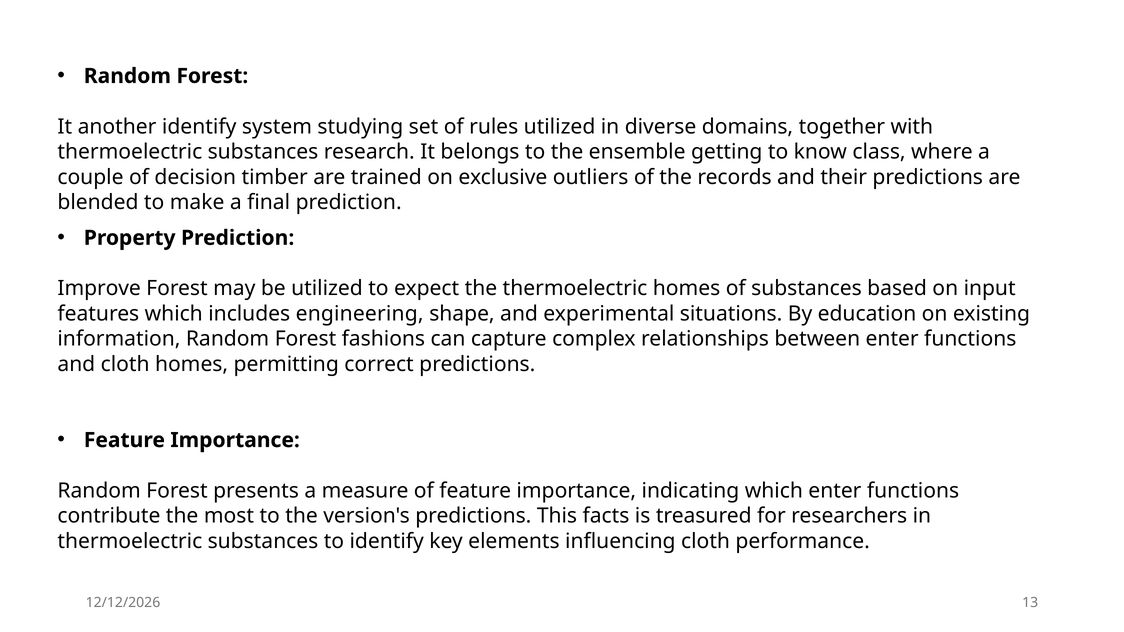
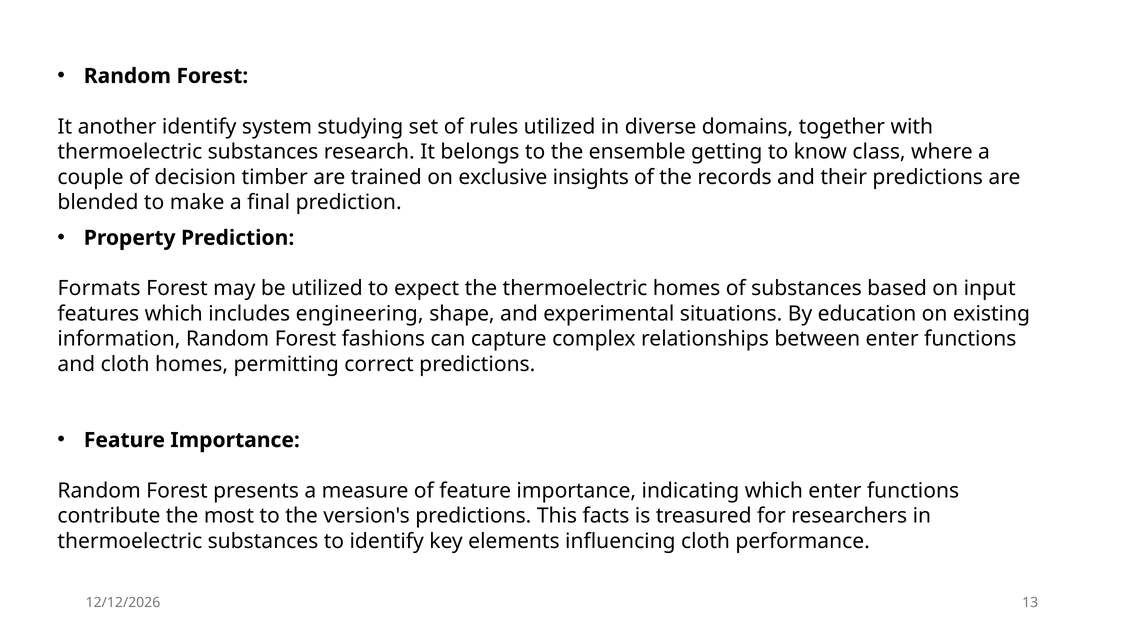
outliers: outliers -> insights
Improve: Improve -> Formats
